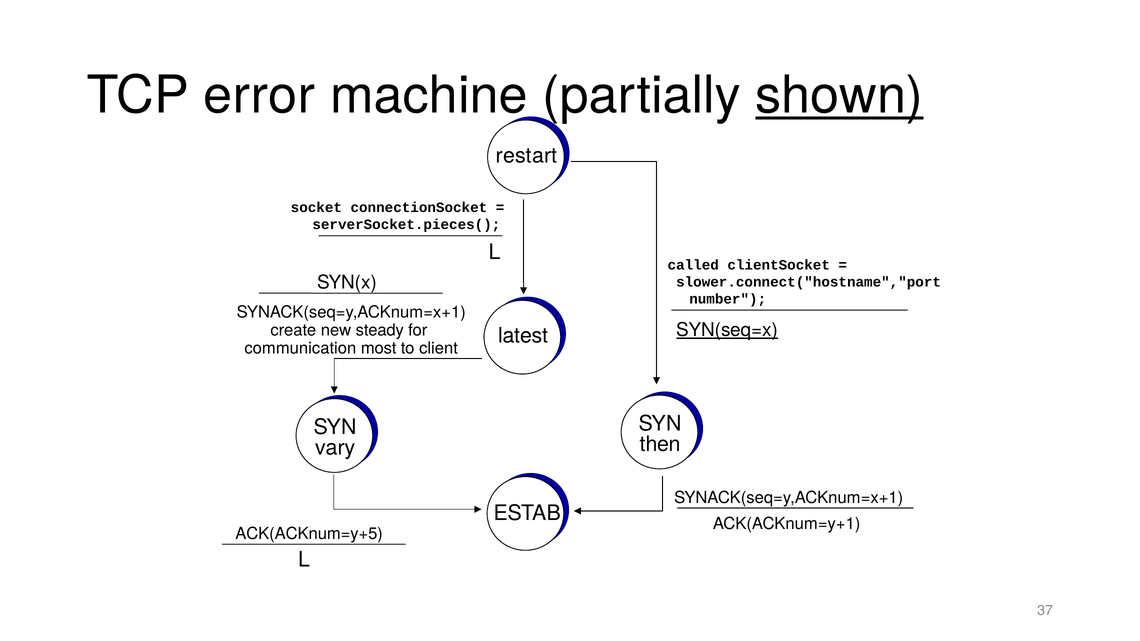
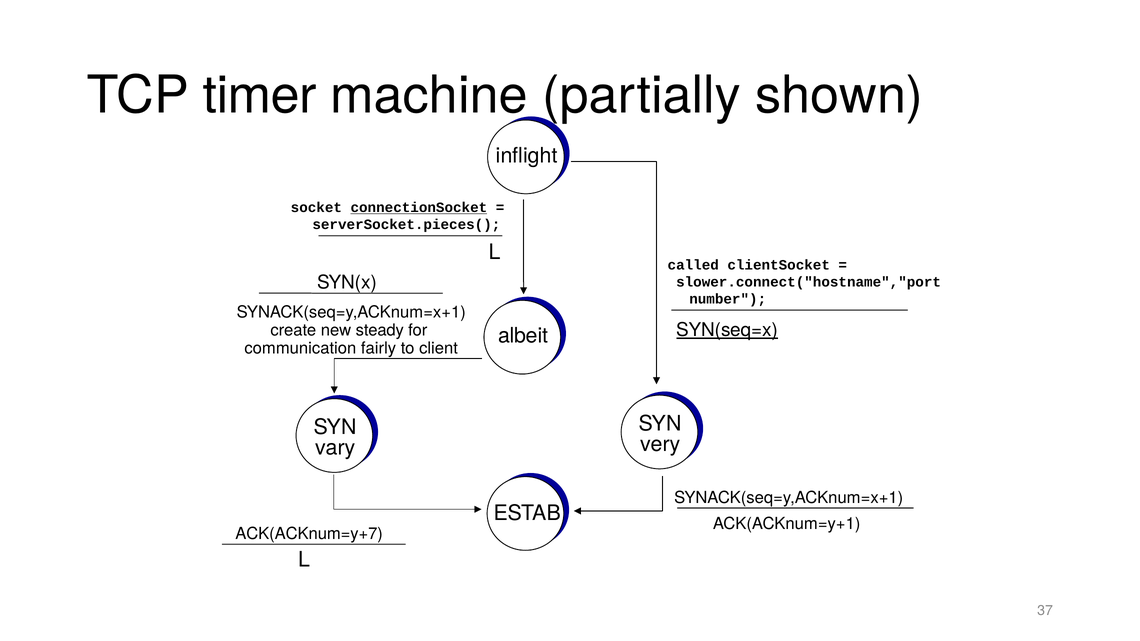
error: error -> timer
shown underline: present -> none
restart: restart -> inflight
connectionSocket underline: none -> present
latest: latest -> albeit
most: most -> fairly
then: then -> very
ACK(ACKnum=y+5: ACK(ACKnum=y+5 -> ACK(ACKnum=y+7
